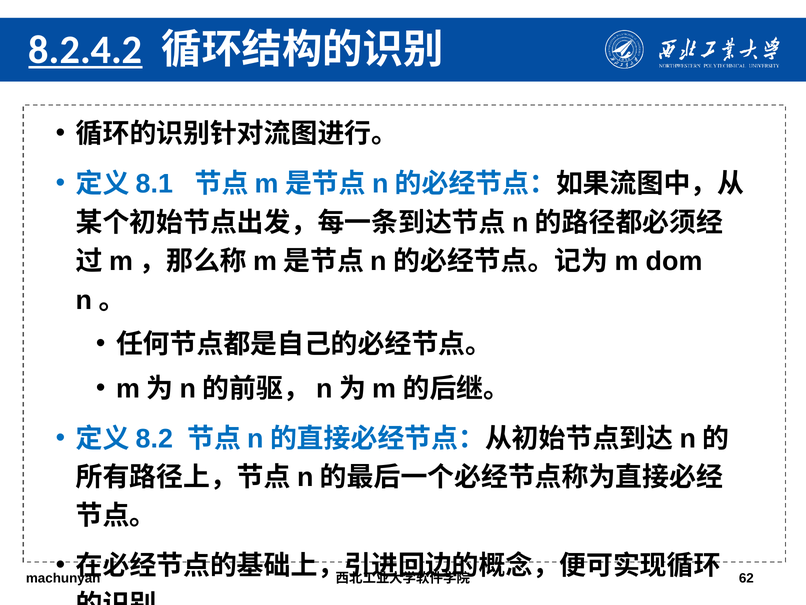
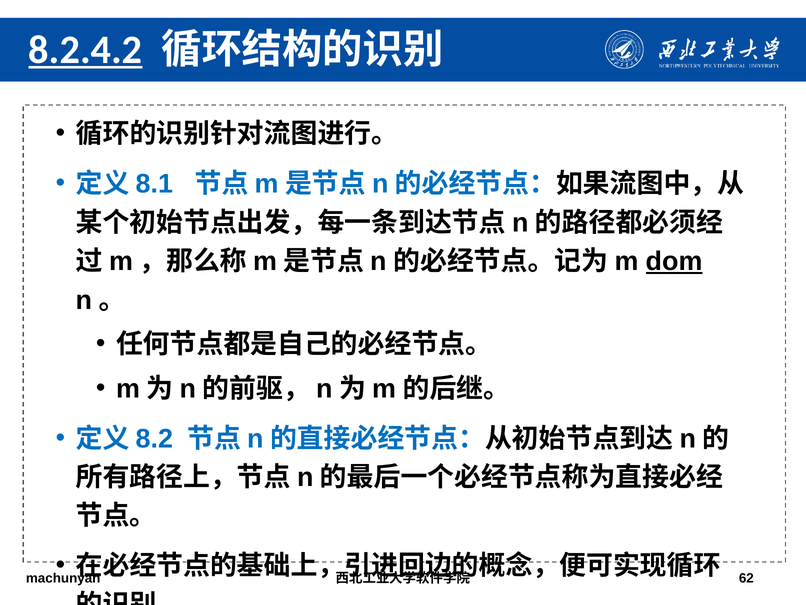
dom underline: none -> present
